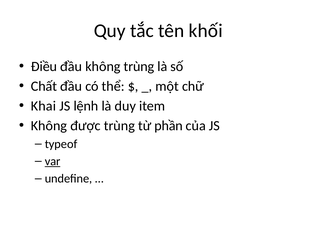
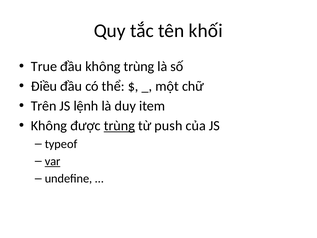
Điều: Điều -> True
Chất: Chất -> Điều
Khai: Khai -> Trên
trùng at (119, 126) underline: none -> present
phần: phần -> push
